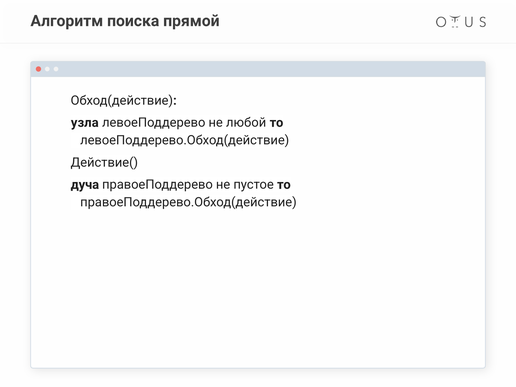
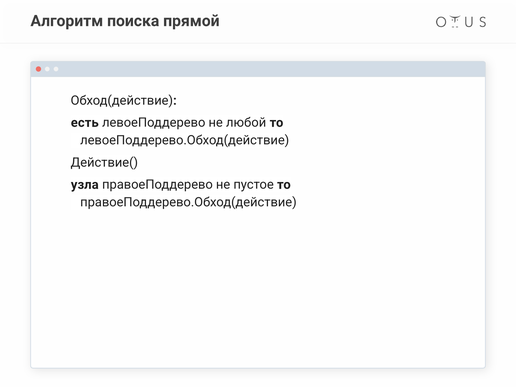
узла: узла -> есть
дуча: дуча -> узла
